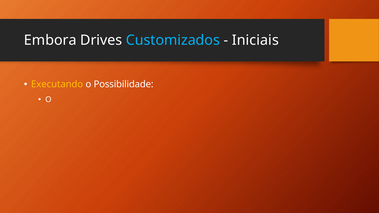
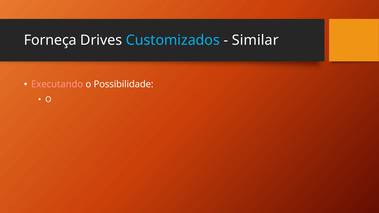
Embora: Embora -> Forneça
Iniciais: Iniciais -> Similar
Executando colour: yellow -> pink
